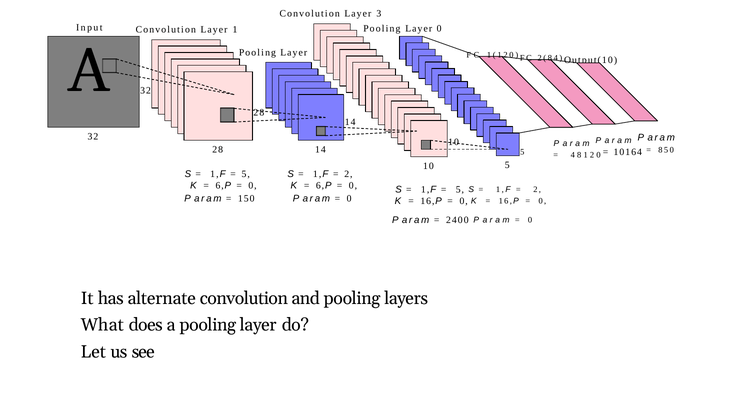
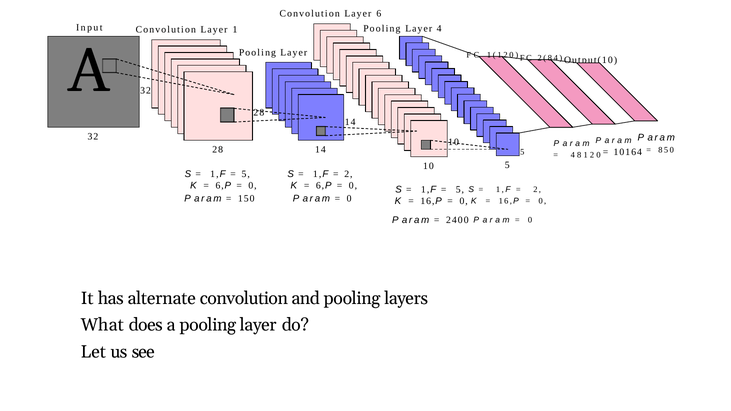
3: 3 -> 6
Layer 0: 0 -> 4
